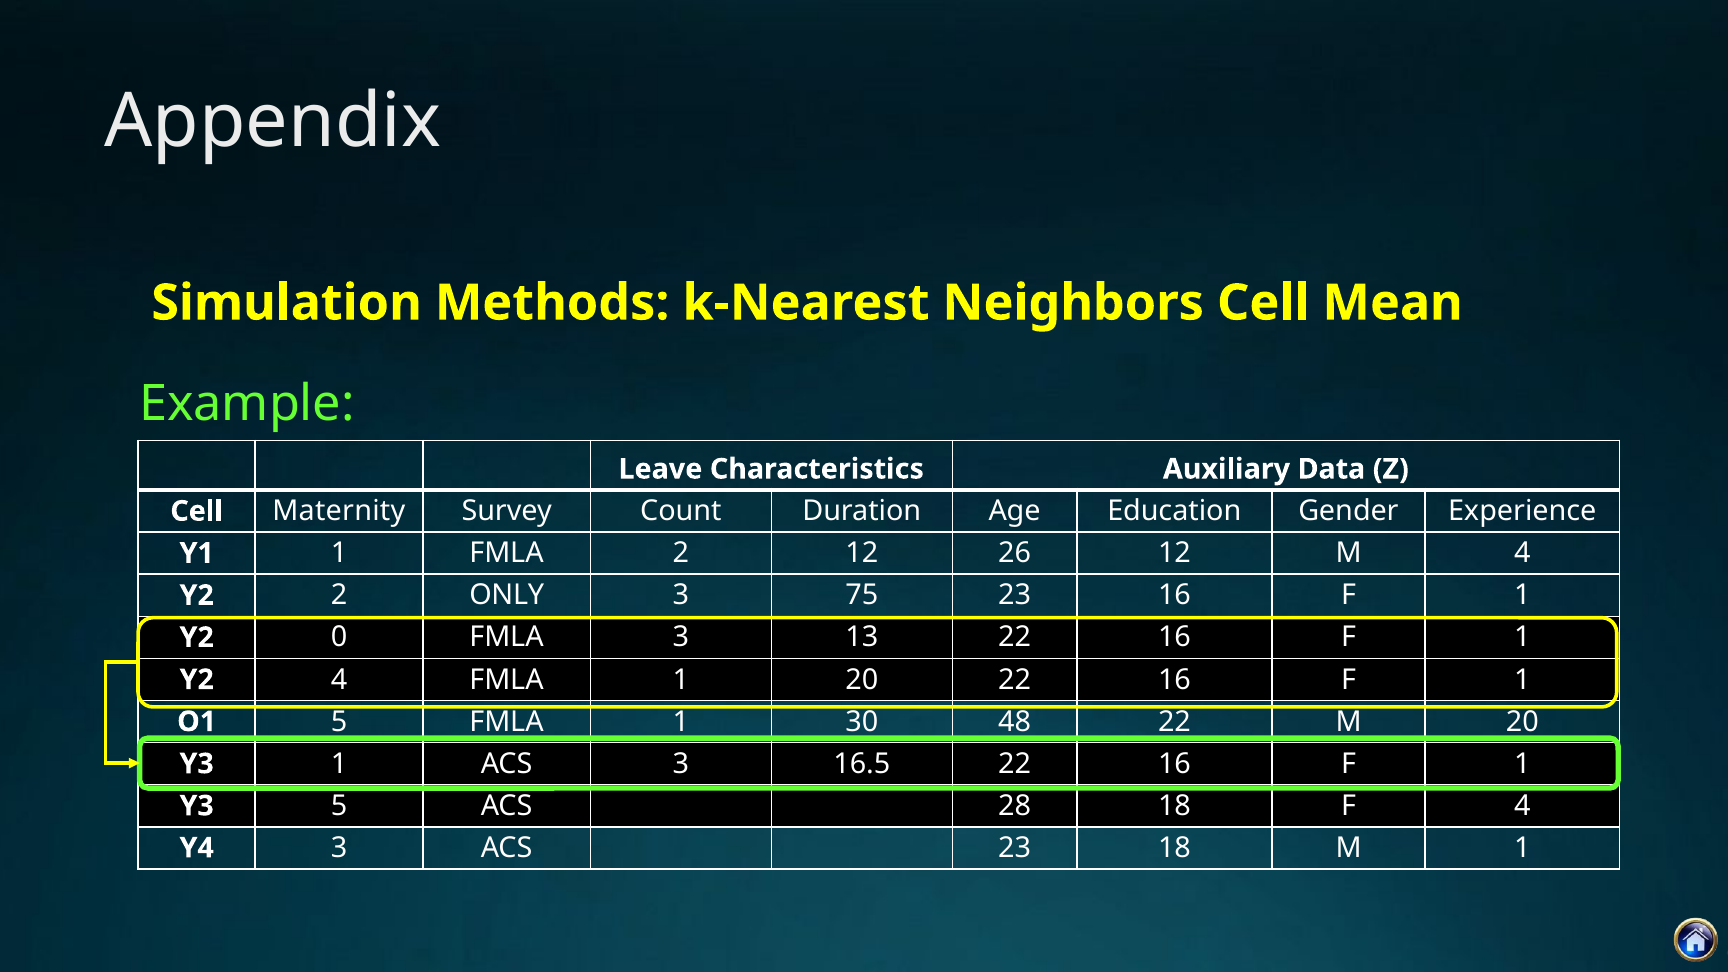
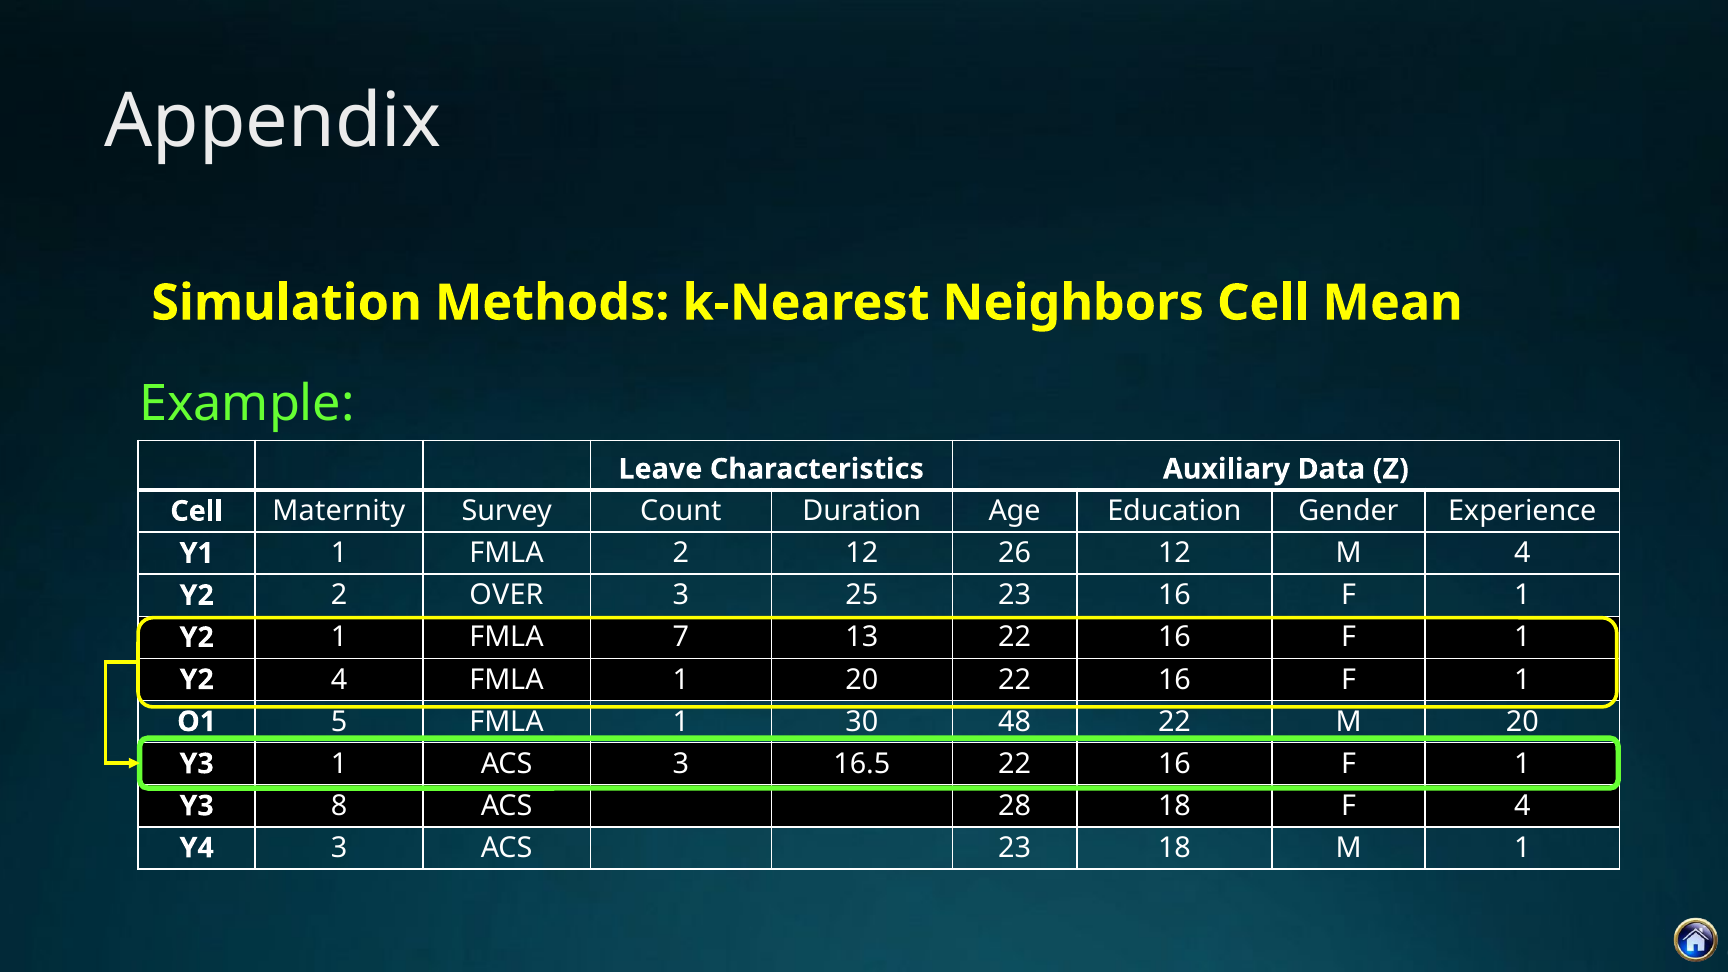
ONLY: ONLY -> OVER
75: 75 -> 25
0 at (339, 637): 0 -> 1
FMLA 3: 3 -> 7
Y3 5: 5 -> 8
